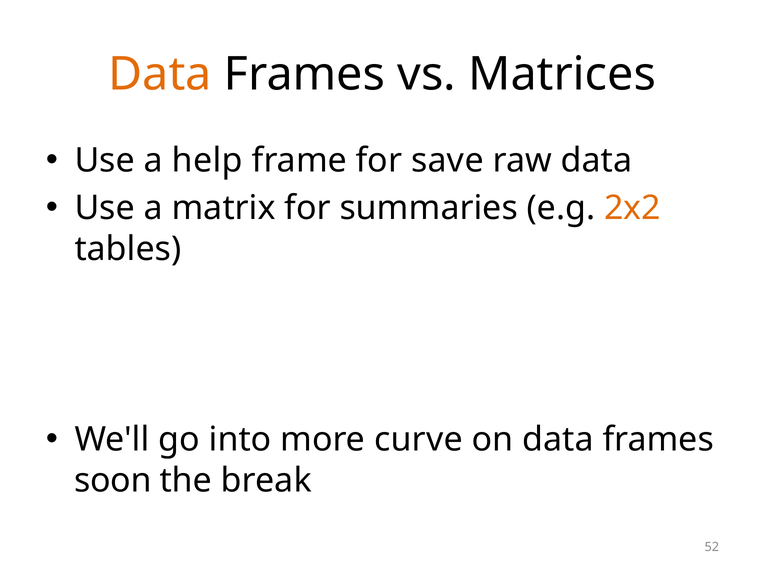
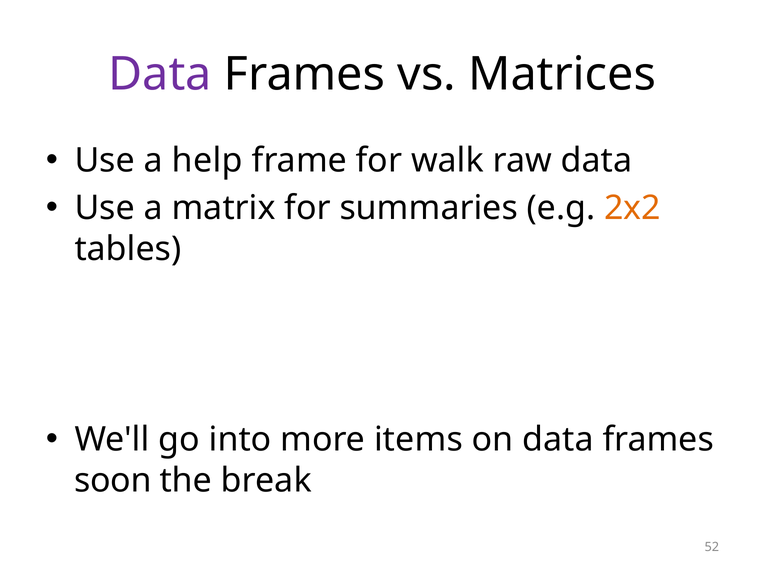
Data at (160, 74) colour: orange -> purple
save: save -> walk
curve: curve -> items
